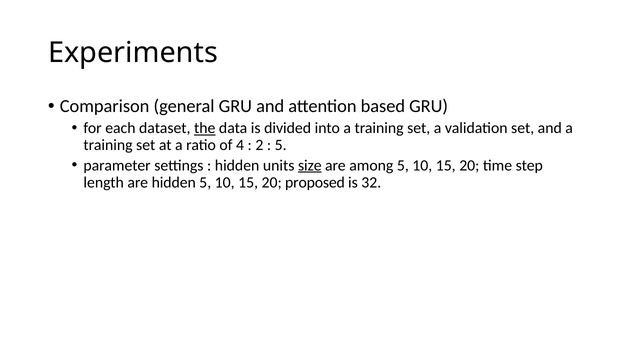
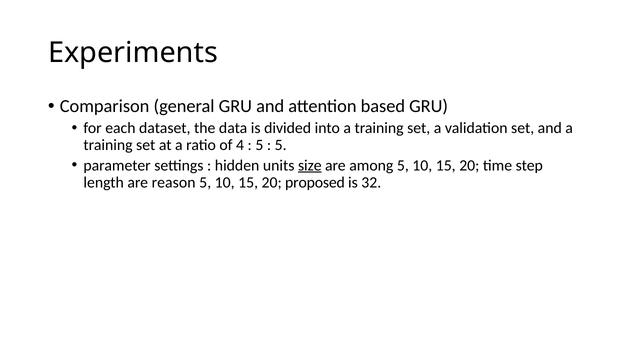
the underline: present -> none
2 at (259, 145): 2 -> 5
are hidden: hidden -> reason
